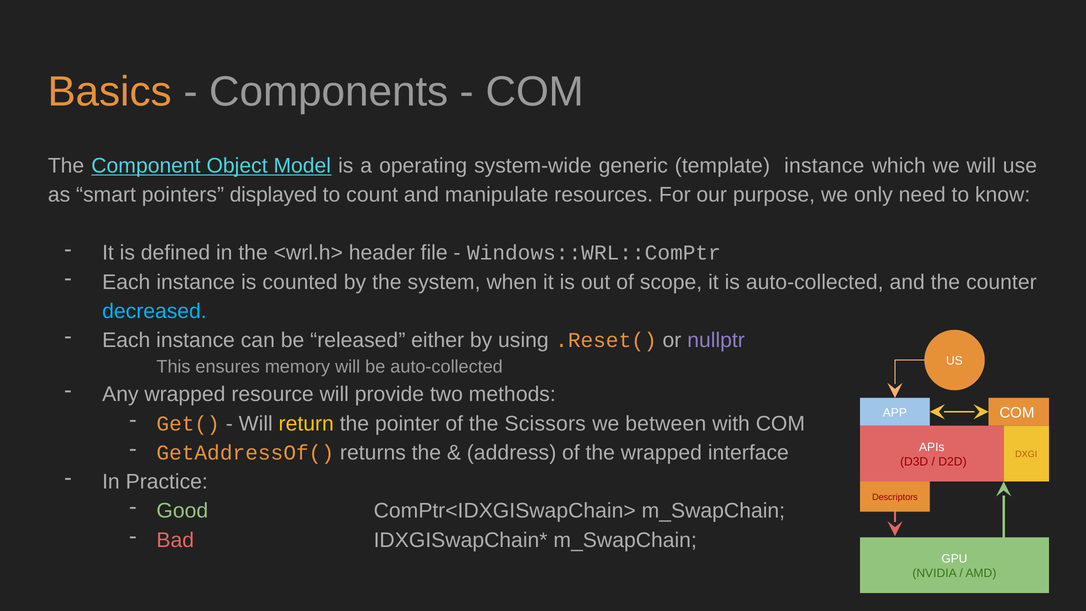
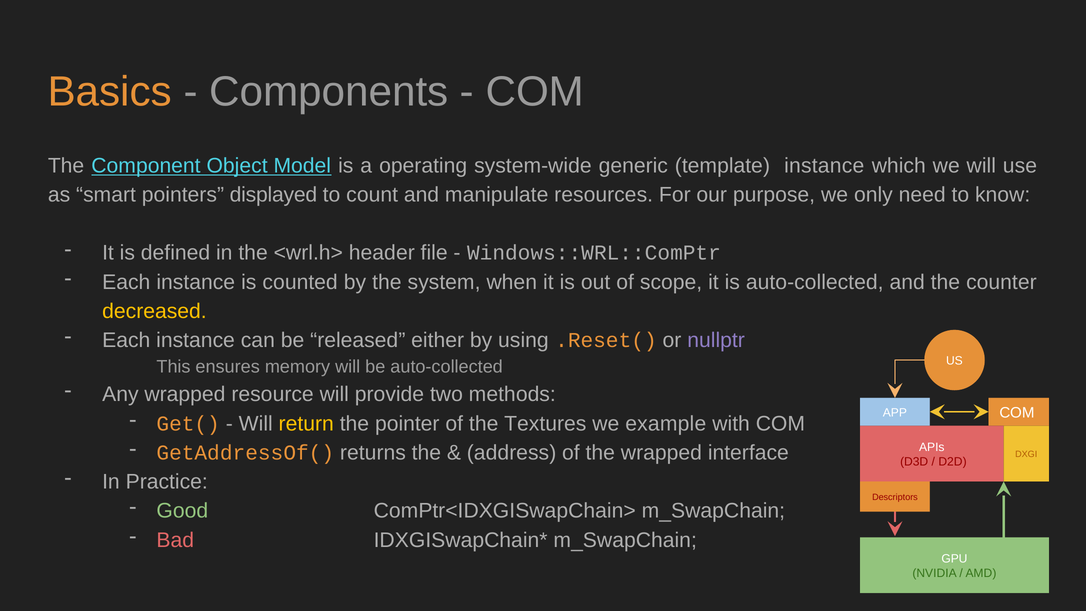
decreased colour: light blue -> yellow
Scissors: Scissors -> Textures
between: between -> example
